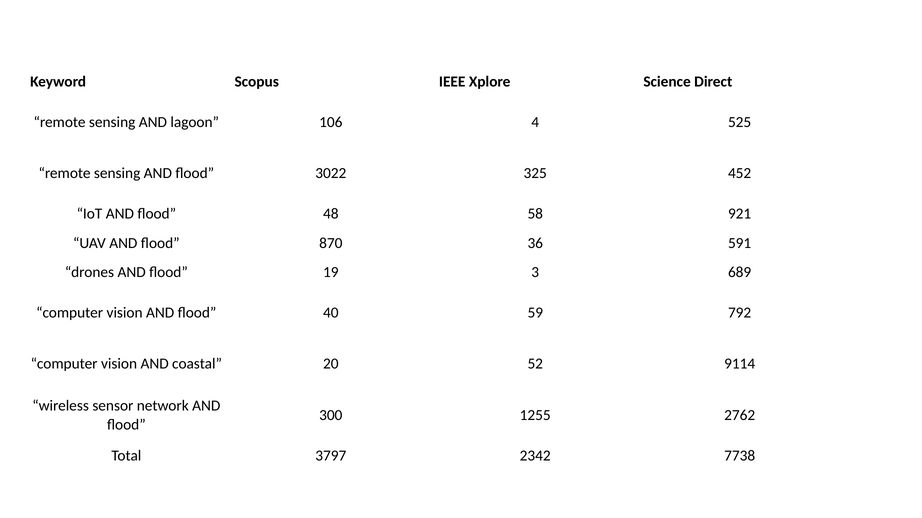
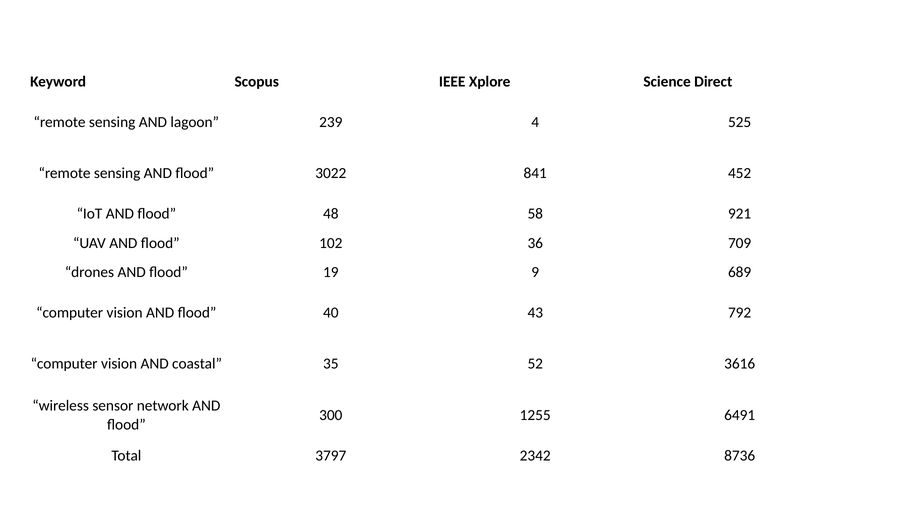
106: 106 -> 239
325: 325 -> 841
870: 870 -> 102
591: 591 -> 709
3: 3 -> 9
59: 59 -> 43
20: 20 -> 35
9114: 9114 -> 3616
2762: 2762 -> 6491
7738: 7738 -> 8736
